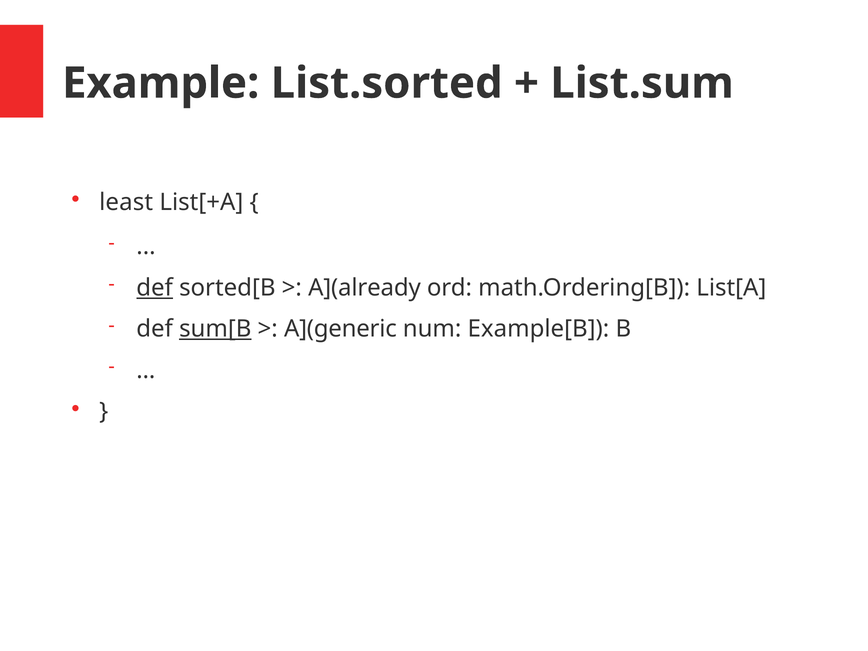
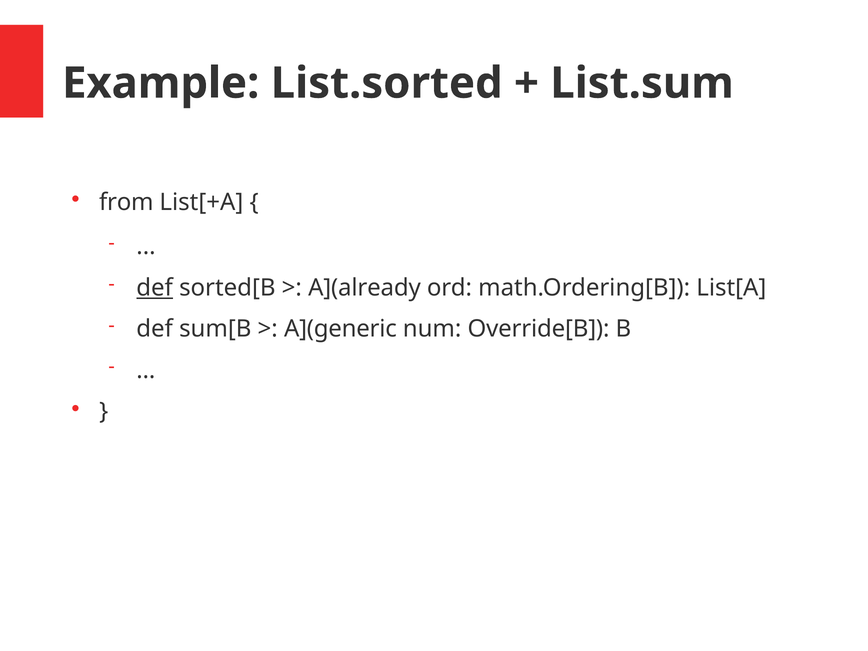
least: least -> from
sum[B underline: present -> none
Example[B: Example[B -> Override[B
